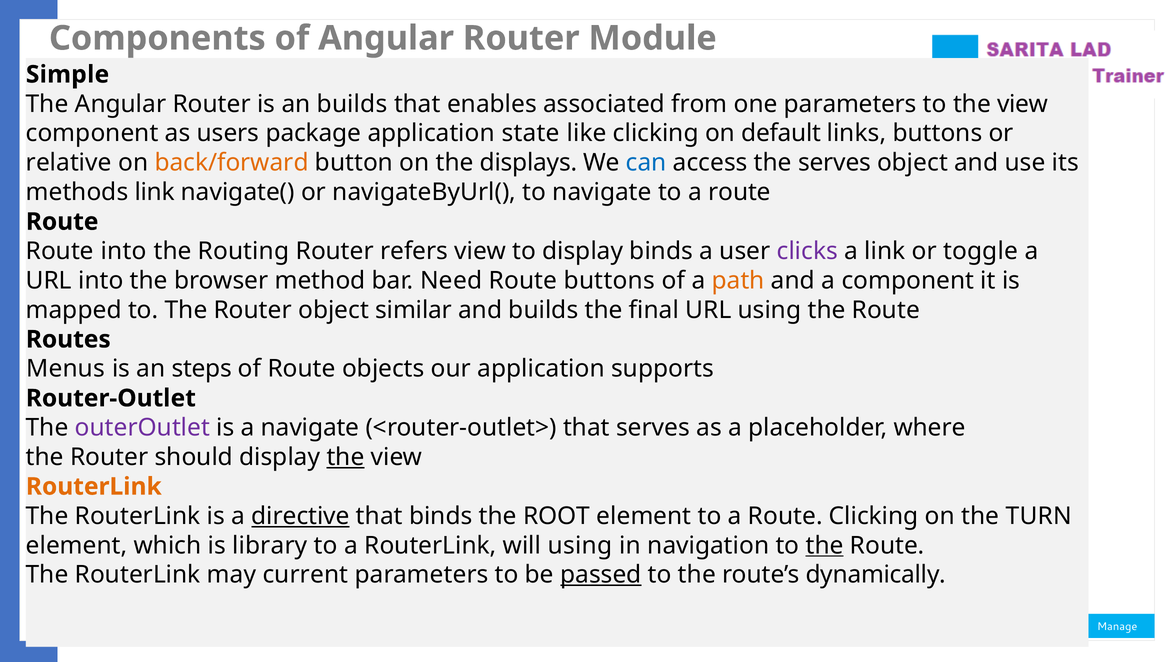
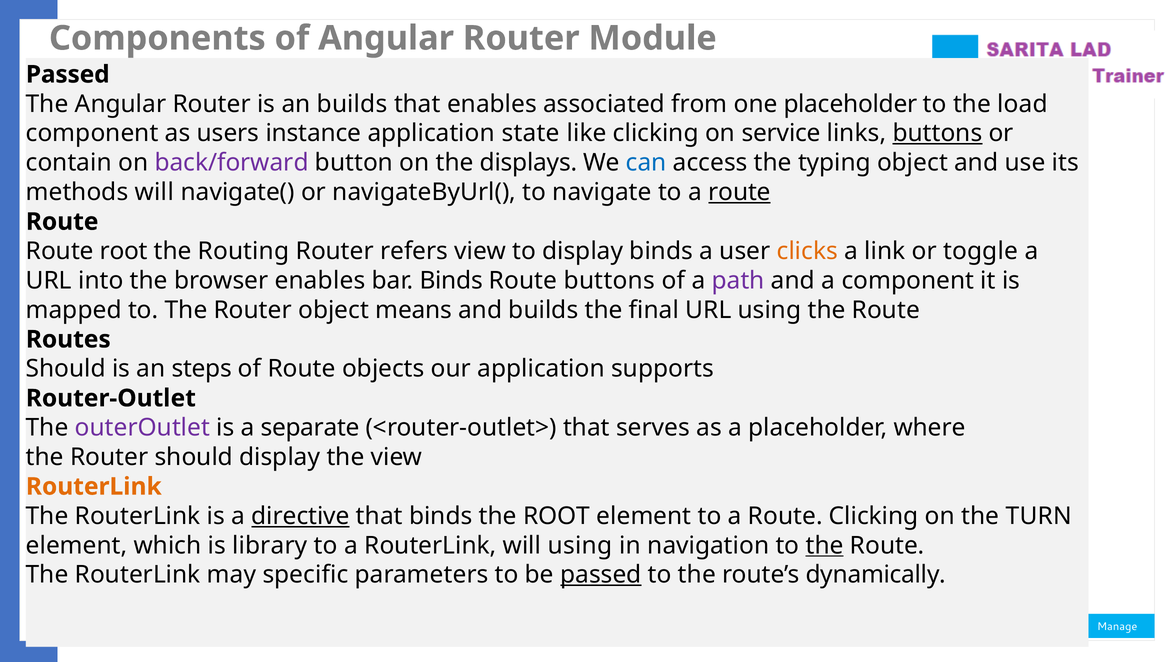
Simple at (68, 74): Simple -> Passed
one parameters: parameters -> placeholder
to the view: view -> load
package: package -> instance
default: default -> service
buttons at (937, 133) underline: none -> present
relative: relative -> contain
back/forward colour: orange -> purple
the serves: serves -> typing
methods link: link -> will
route at (740, 192) underline: none -> present
Route into: into -> root
clicks colour: purple -> orange
browser method: method -> enables
bar Need: Need -> Binds
path colour: orange -> purple
similar: similar -> means
Menus at (66, 369): Menus -> Should
a navigate: navigate -> separate
the at (346, 457) underline: present -> none
current: current -> specific
